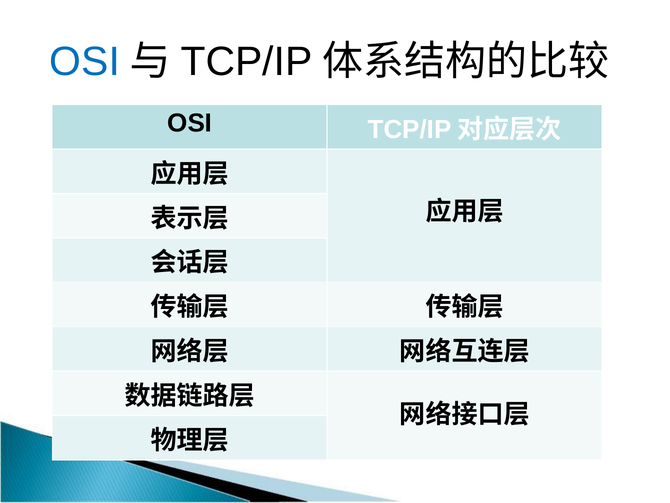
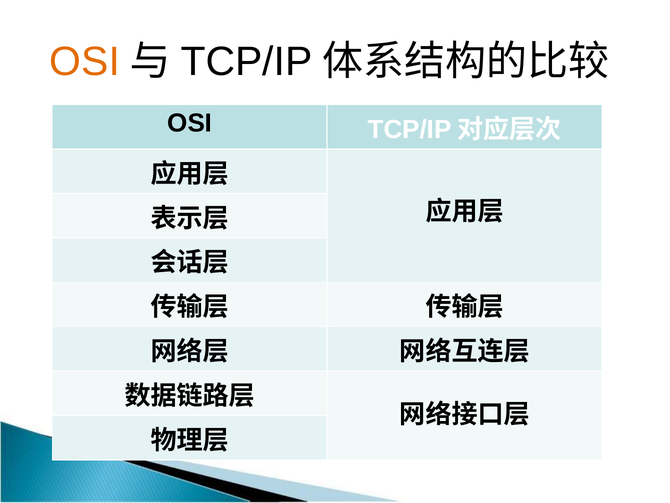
OSI at (85, 61) colour: blue -> orange
